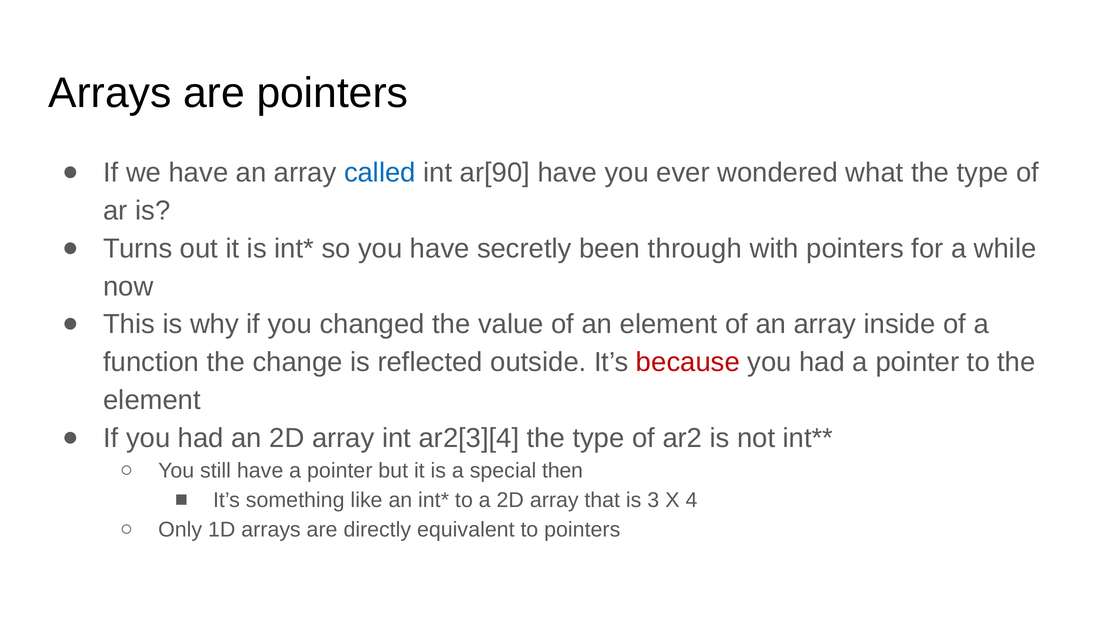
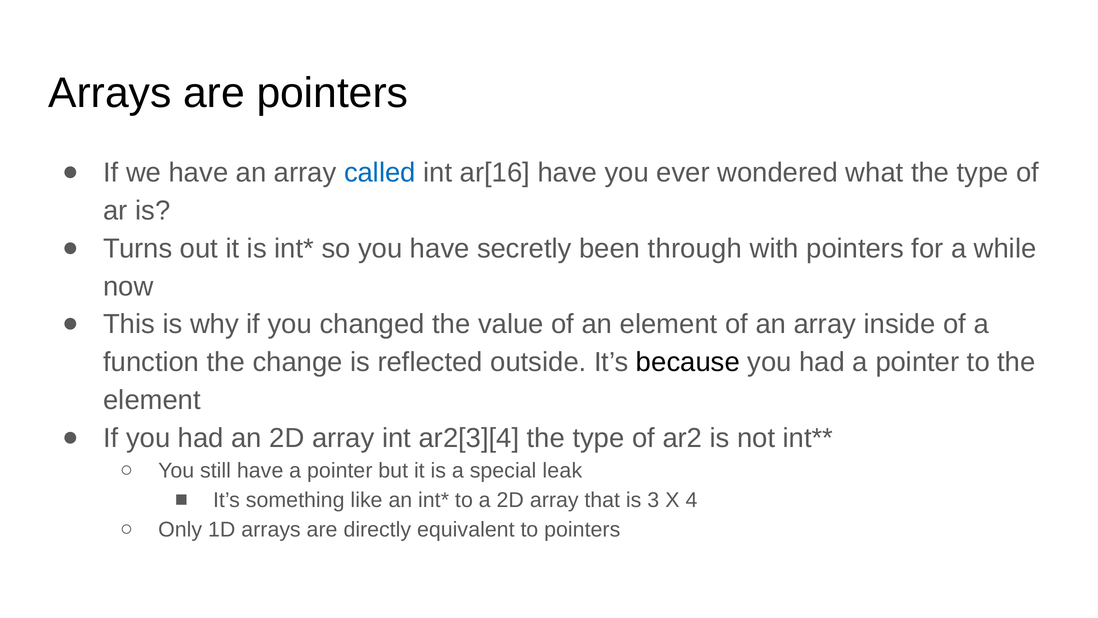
ar[90: ar[90 -> ar[16
because colour: red -> black
then: then -> leak
